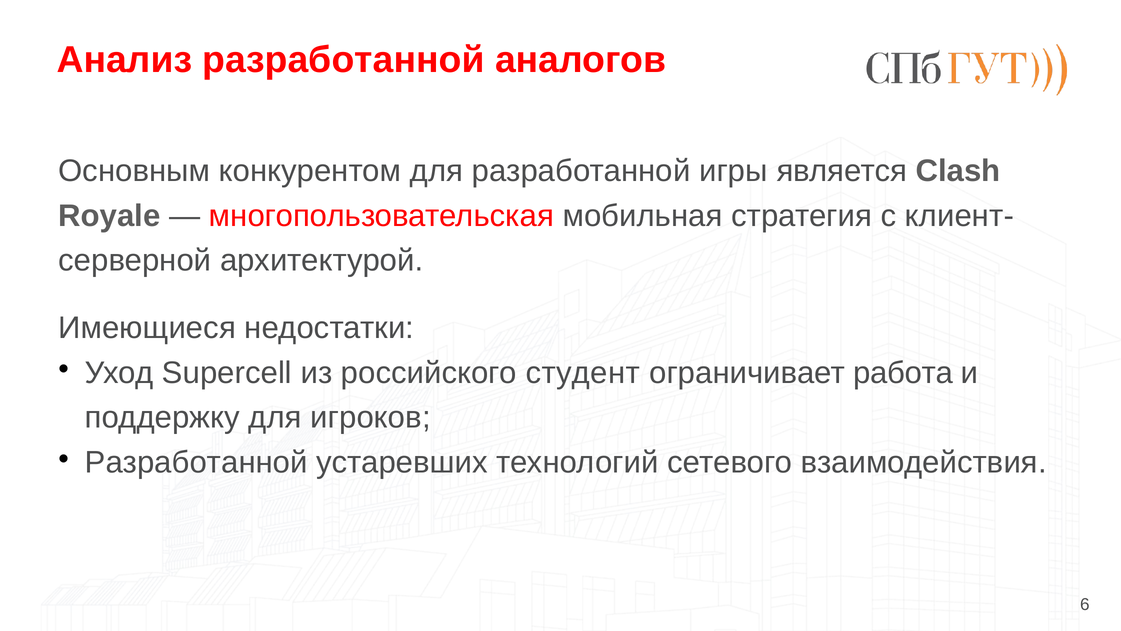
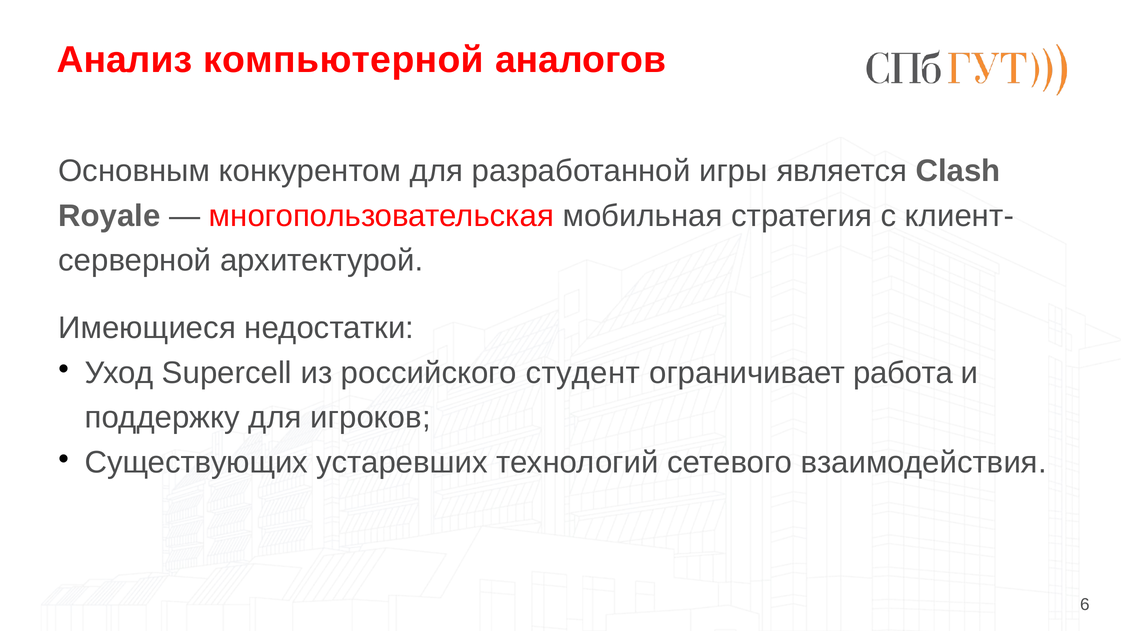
Анализ разработанной: разработанной -> компьютерной
Разработанной at (196, 462): Разработанной -> Существующих
